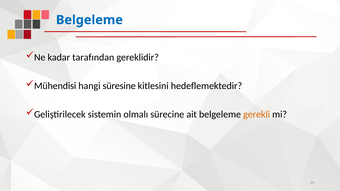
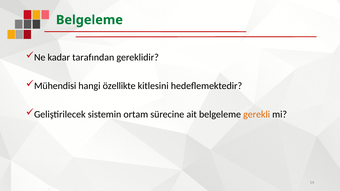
Belgeleme at (89, 20) colour: blue -> green
süresine: süresine -> özellikte
olmalı: olmalı -> ortam
